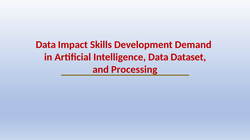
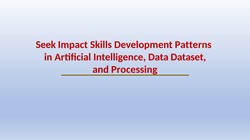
Data at (46, 45): Data -> Seek
Demand: Demand -> Patterns
